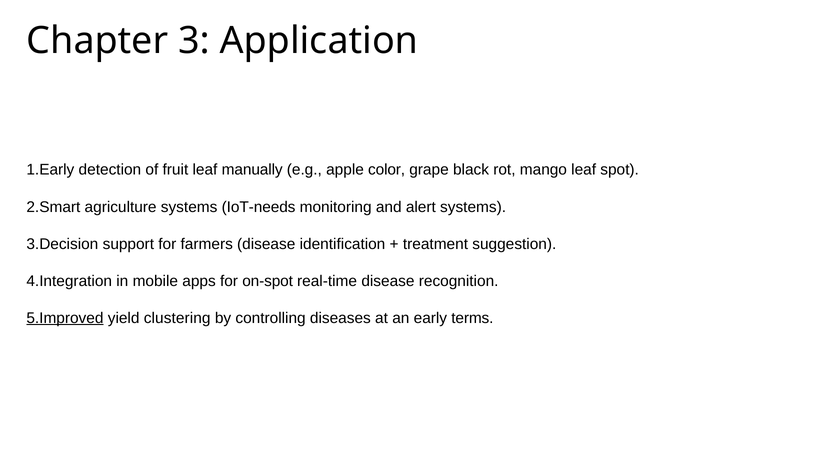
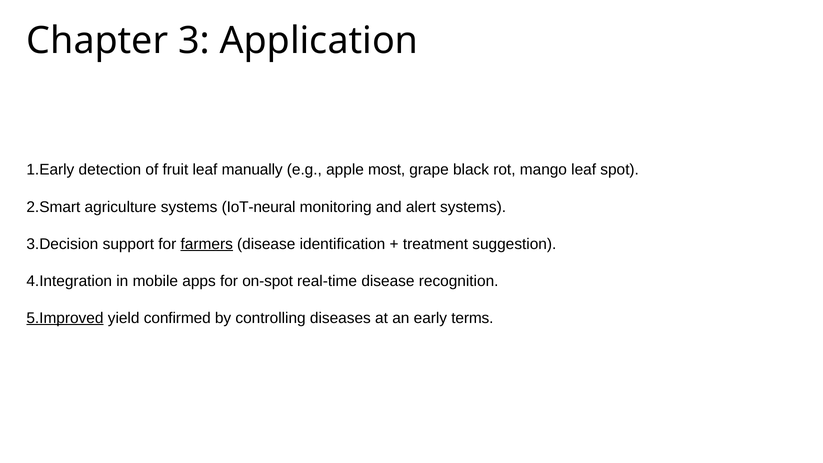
color: color -> most
IoT-needs: IoT-needs -> IoT-neural
farmers underline: none -> present
clustering: clustering -> confirmed
